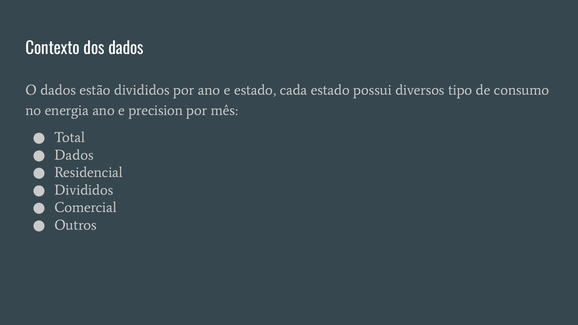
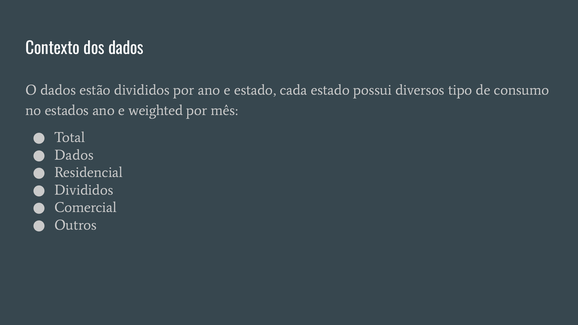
energia: energia -> estados
precision: precision -> weighted
